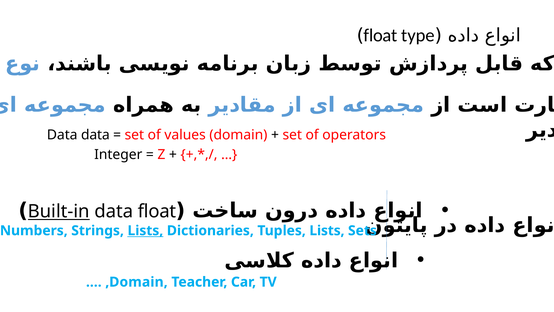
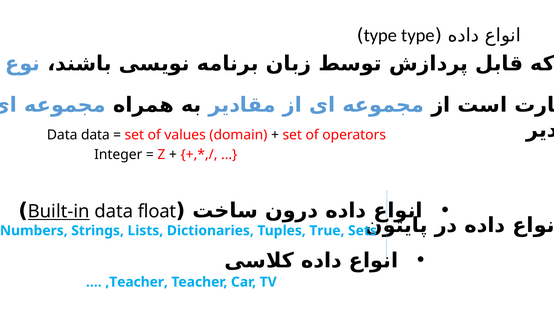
float at (381, 36): float -> type
Lists at (145, 230) underline: present -> none
Tuples Lists: Lists -> True
Domain at (138, 282): Domain -> Teacher
